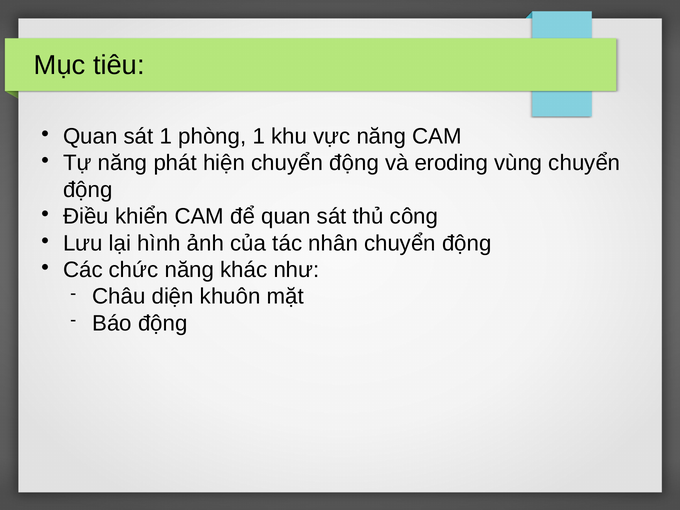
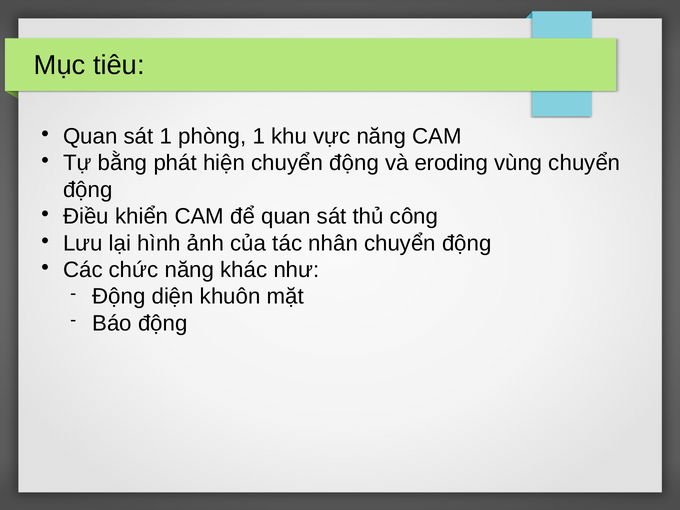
Tự năng: năng -> bằng
Châu at (119, 297): Châu -> Động
